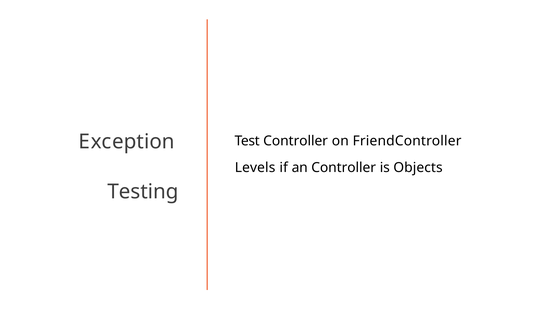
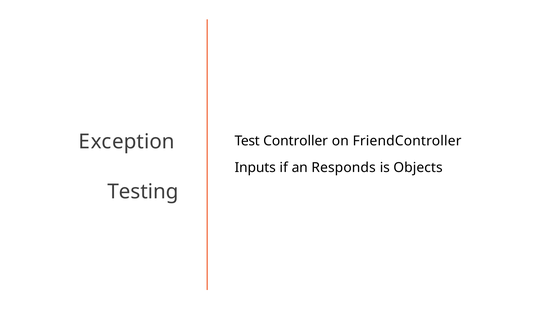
Levels: Levels -> Inputs
an Controller: Controller -> Responds
